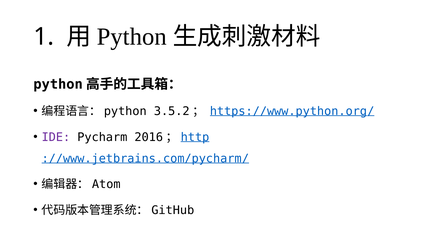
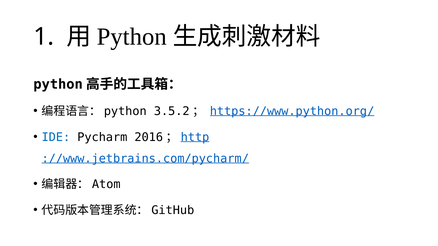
IDE colour: purple -> blue
